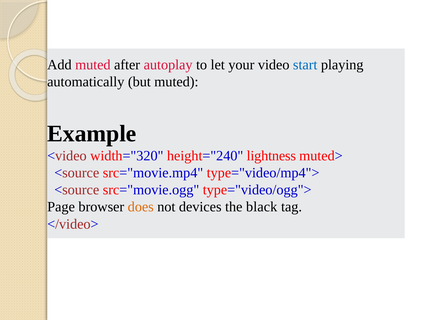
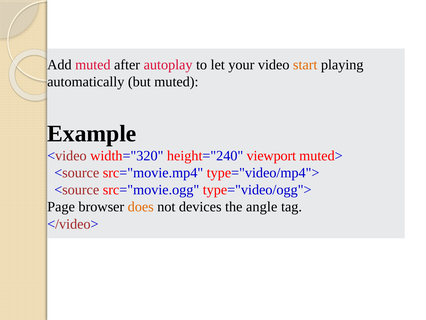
start colour: blue -> orange
lightness: lightness -> viewport
black: black -> angle
